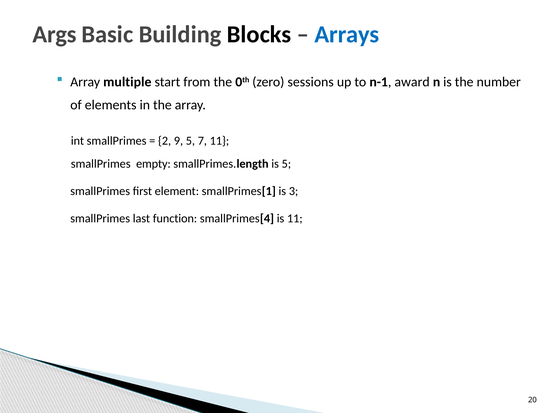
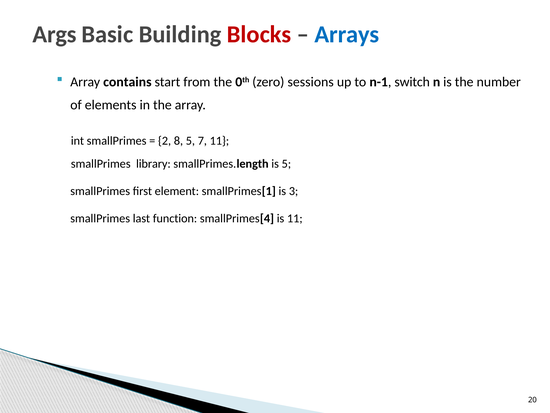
Blocks colour: black -> red
multiple: multiple -> contains
award: award -> switch
9: 9 -> 8
empty: empty -> library
